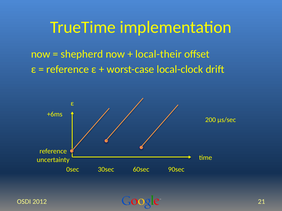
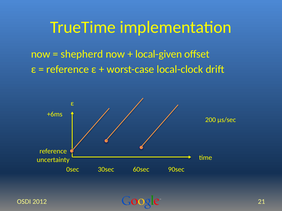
local-their: local-their -> local-given
